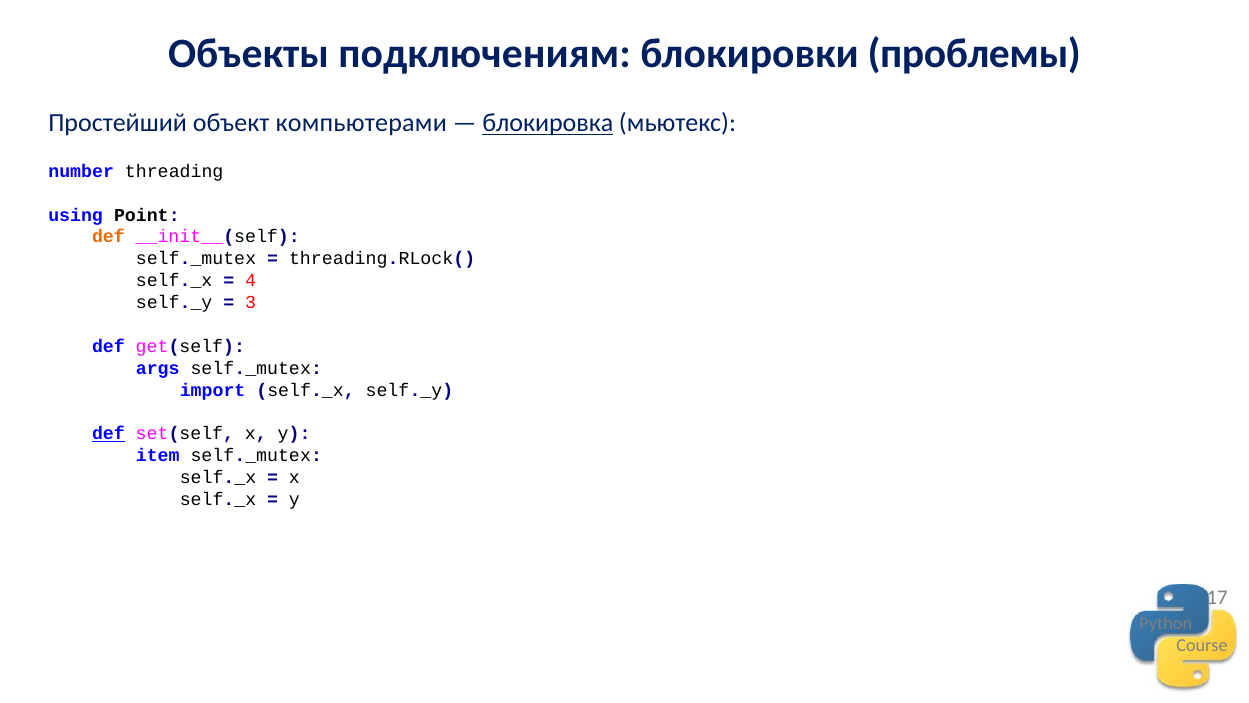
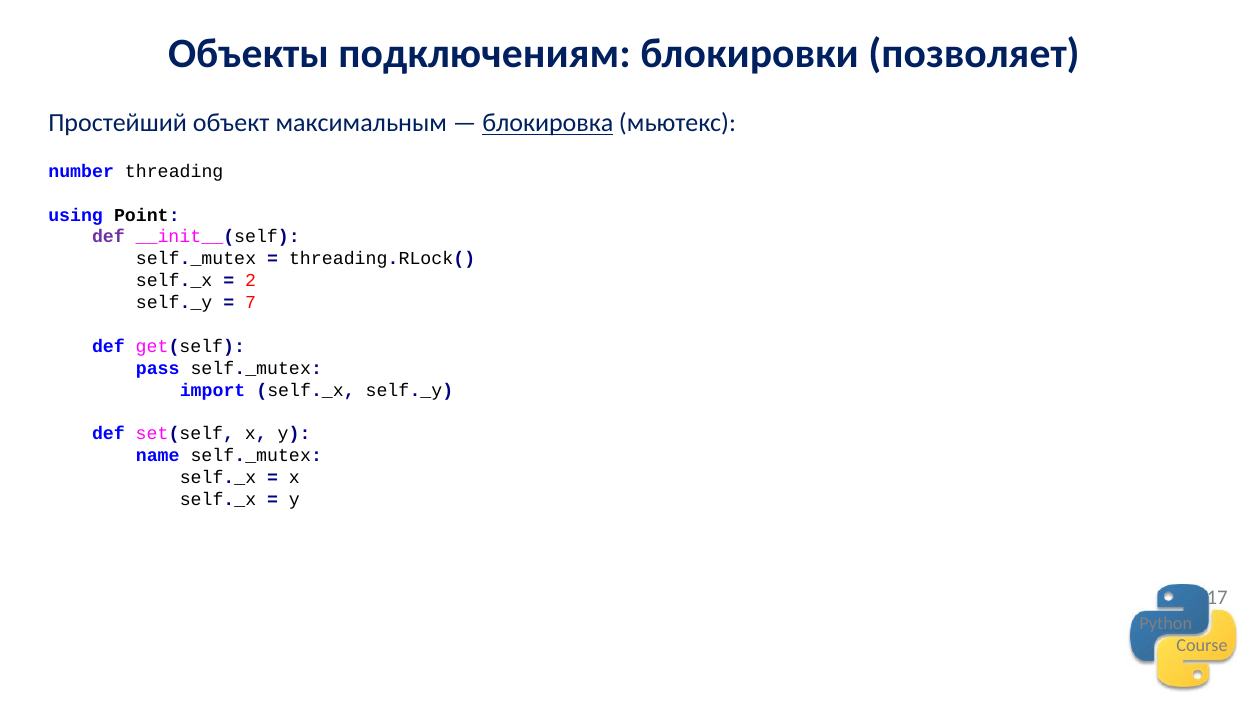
проблемы: проблемы -> позволяет
компьютерами: компьютерами -> максимальным
def at (108, 237) colour: orange -> purple
4: 4 -> 2
3: 3 -> 7
args: args -> pass
def at (108, 434) underline: present -> none
item: item -> name
